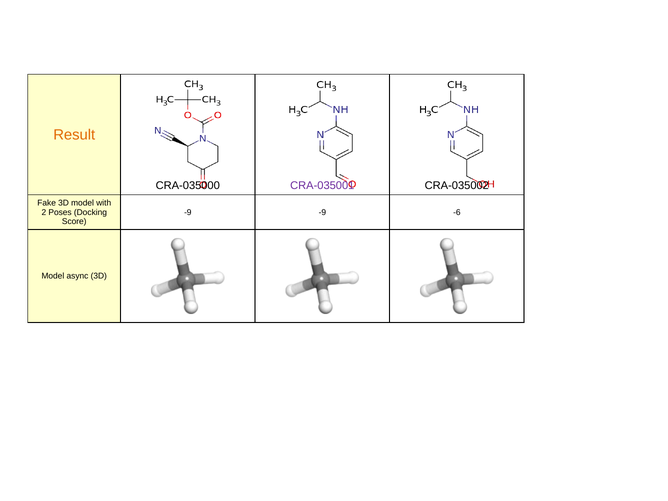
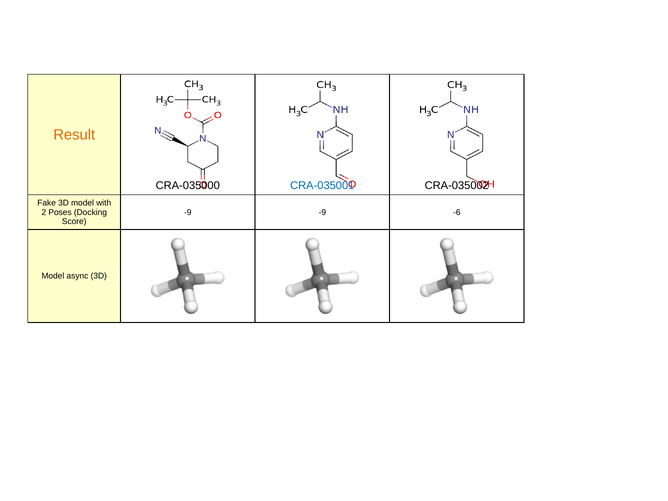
CRA-035001 colour: purple -> blue
